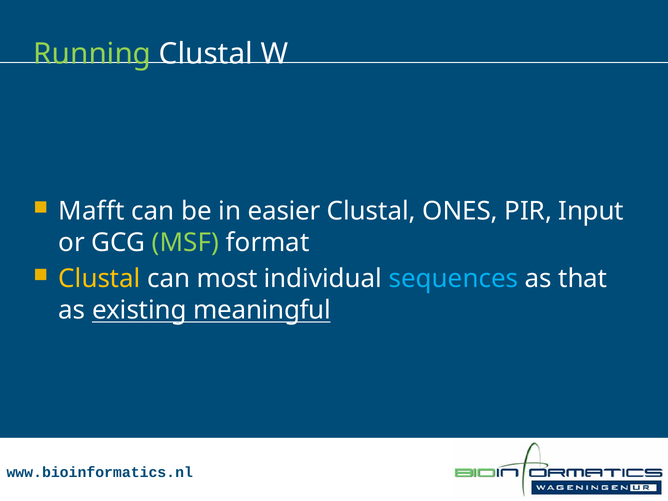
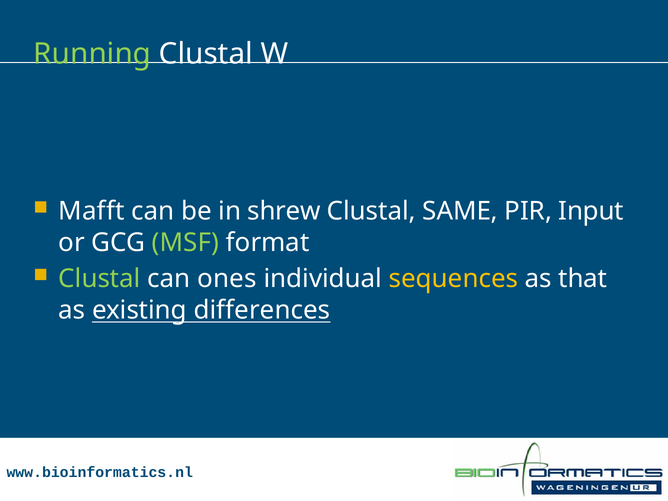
easier: easier -> shrew
ONES: ONES -> SAME
Clustal at (100, 279) colour: yellow -> light green
most: most -> ones
sequences colour: light blue -> yellow
meaningful: meaningful -> differences
